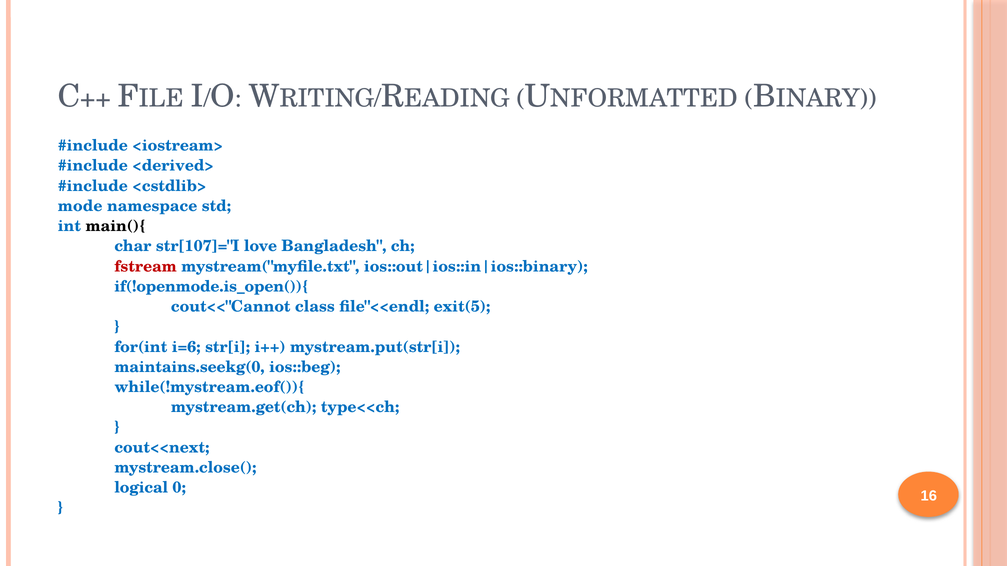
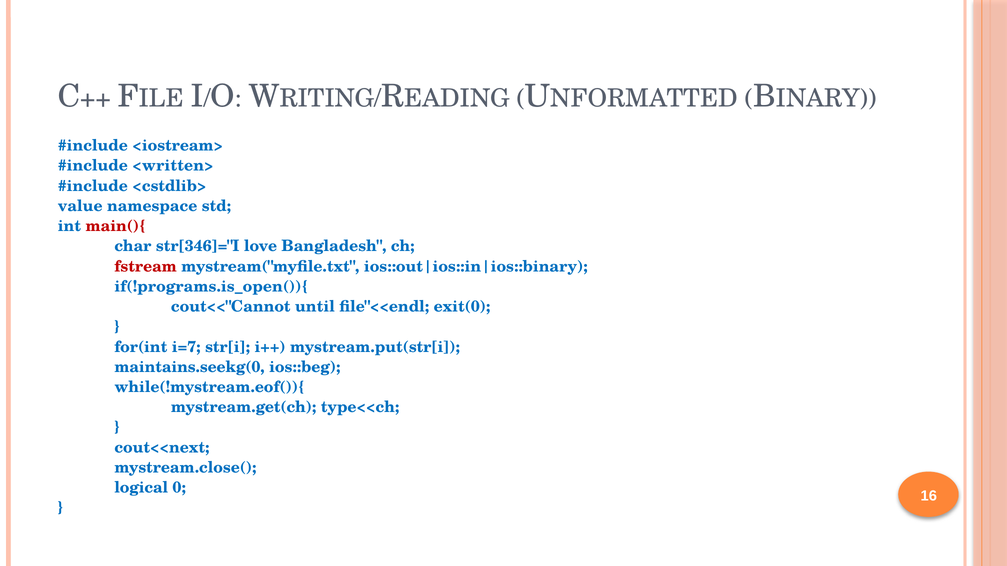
<derived>: <derived> -> <written>
mode: mode -> value
main(){ colour: black -> red
str[107]="I: str[107]="I -> str[346]="I
if(!openmode.is_open()){: if(!openmode.is_open()){ -> if(!programs.is_open()){
class: class -> until
exit(5: exit(5 -> exit(0
i=6: i=6 -> i=7
